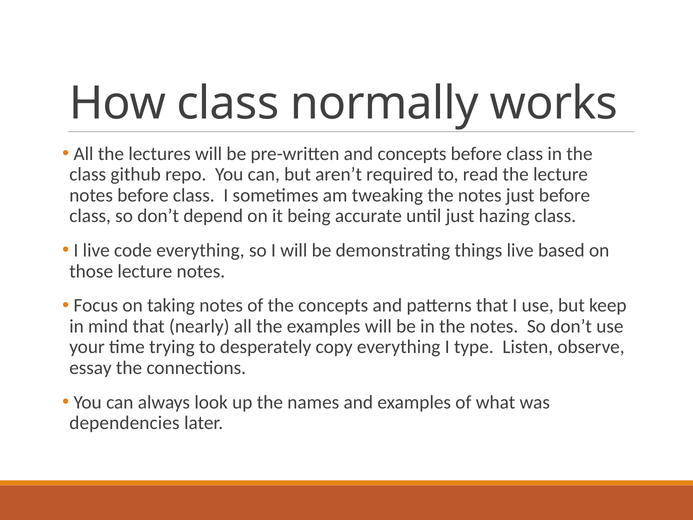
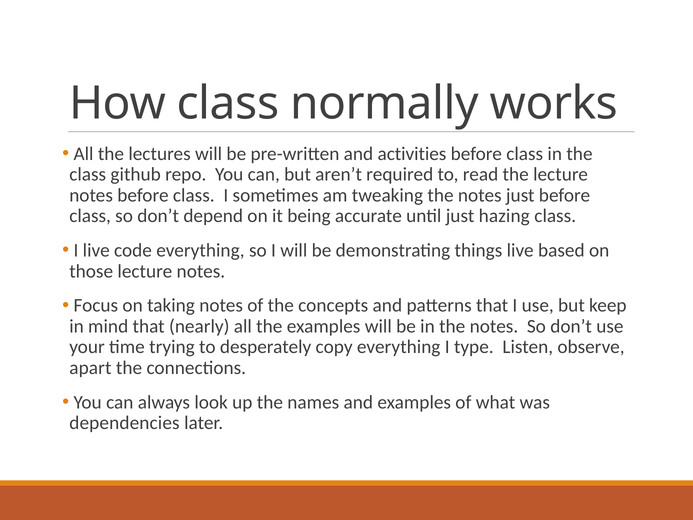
and concepts: concepts -> activities
essay: essay -> apart
